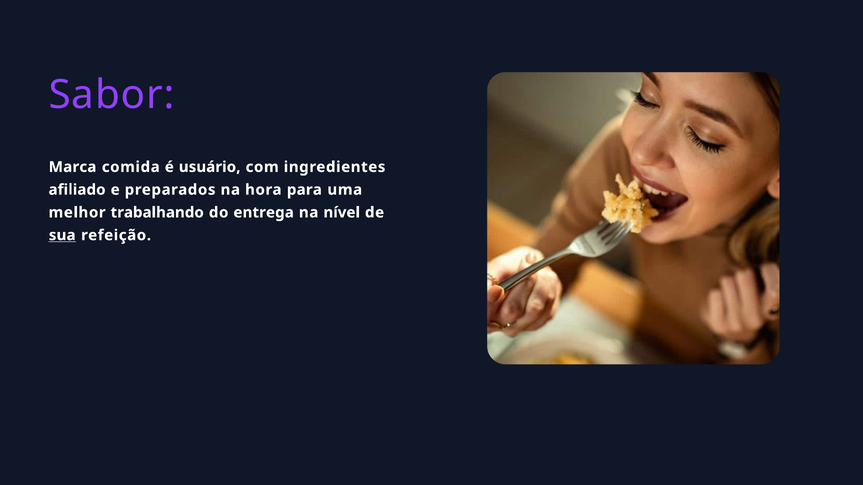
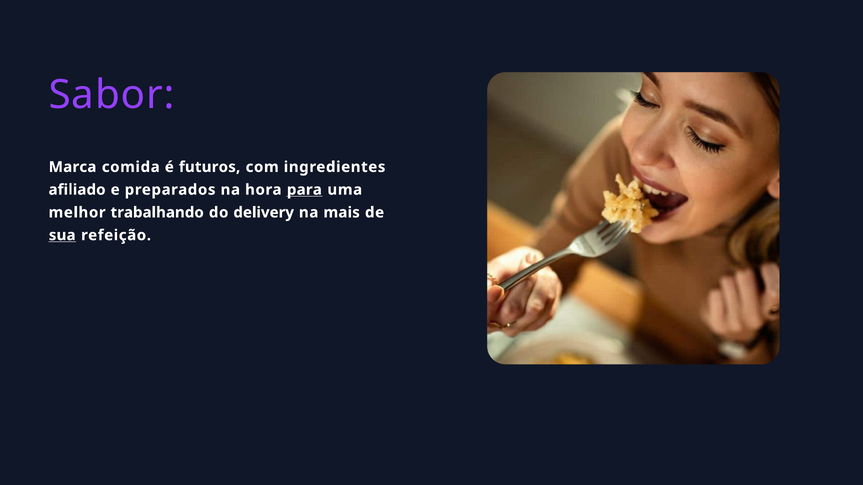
usuário: usuário -> futuros
para underline: none -> present
entrega: entrega -> delivery
nível: nível -> mais
